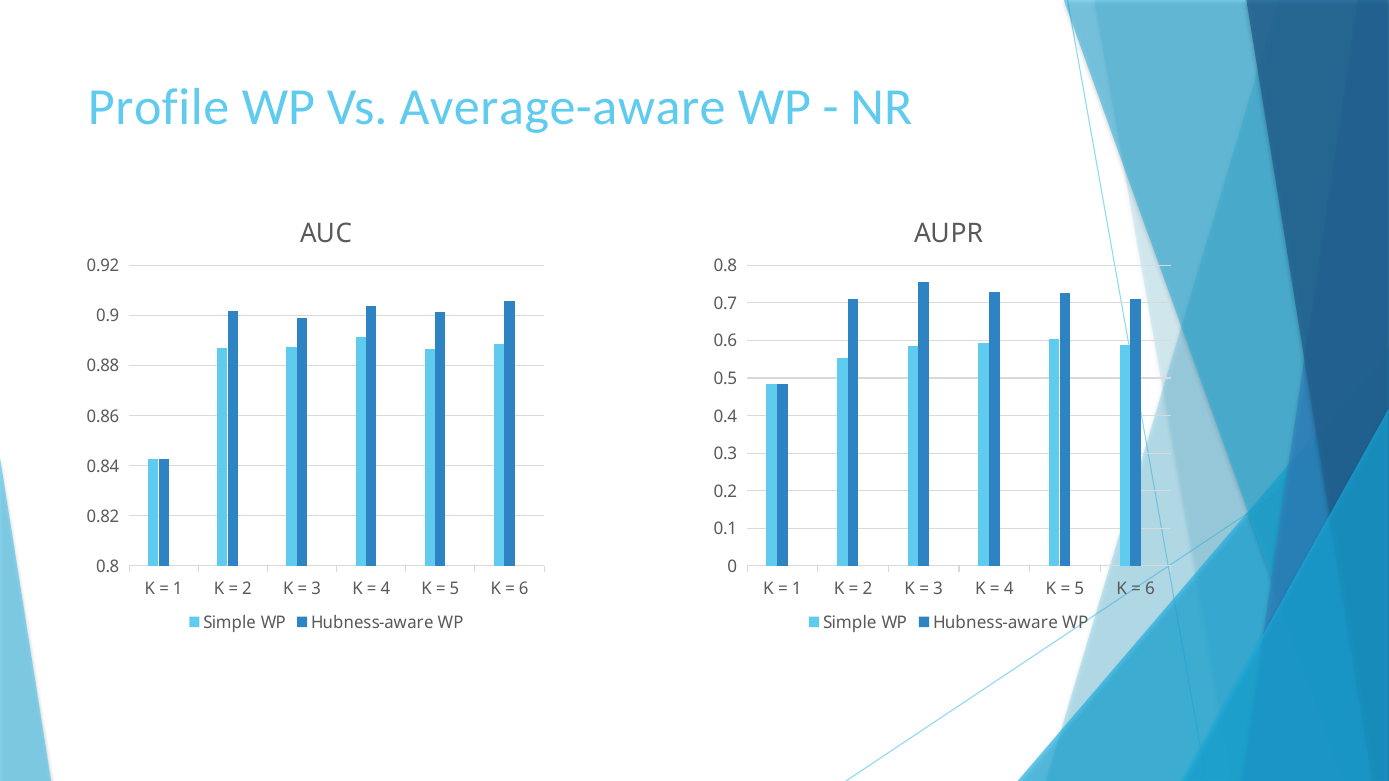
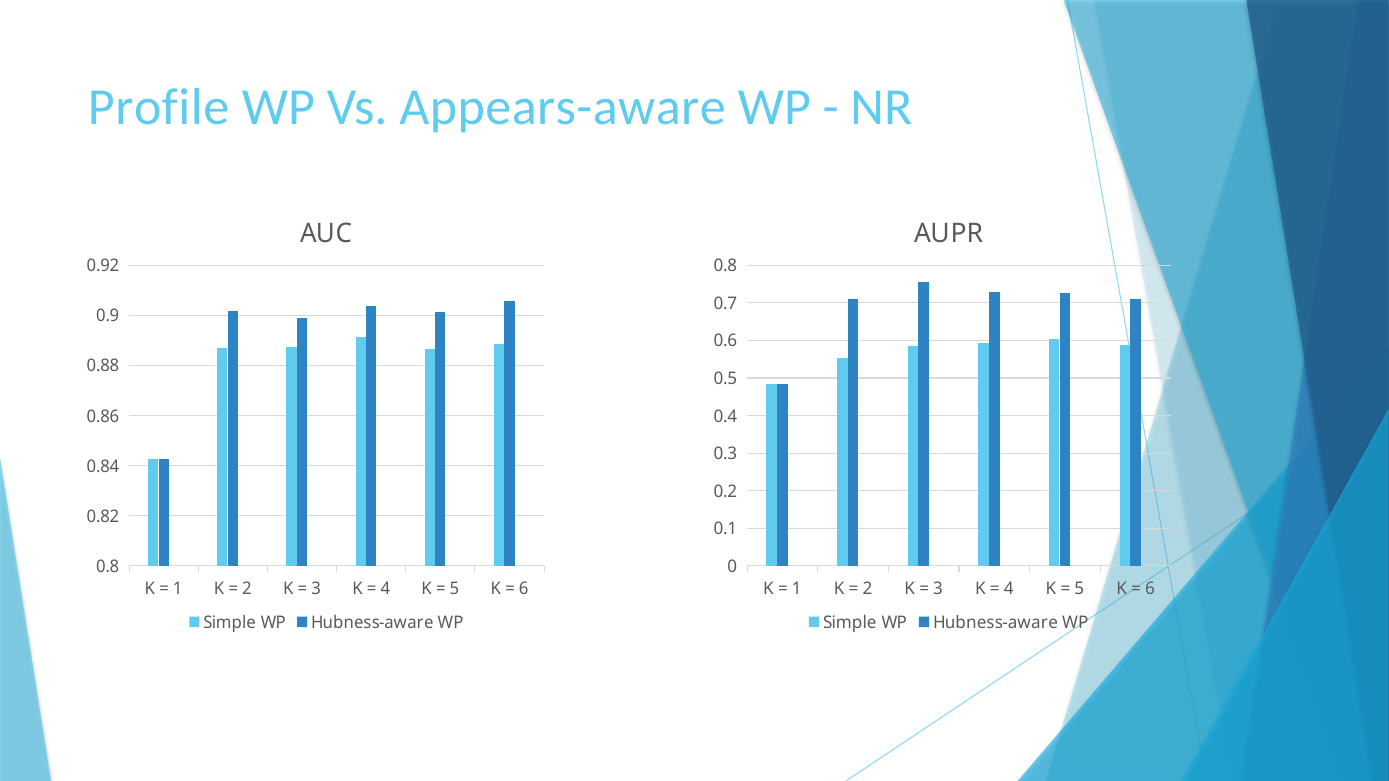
Average-aware: Average-aware -> Appears-aware
